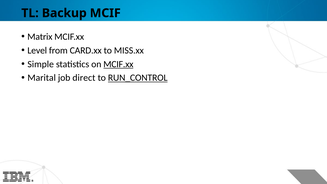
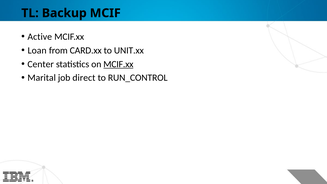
Matrix: Matrix -> Active
Level: Level -> Loan
MISS.xx: MISS.xx -> UNIT.xx
Simple: Simple -> Center
RUN_CONTROL underline: present -> none
